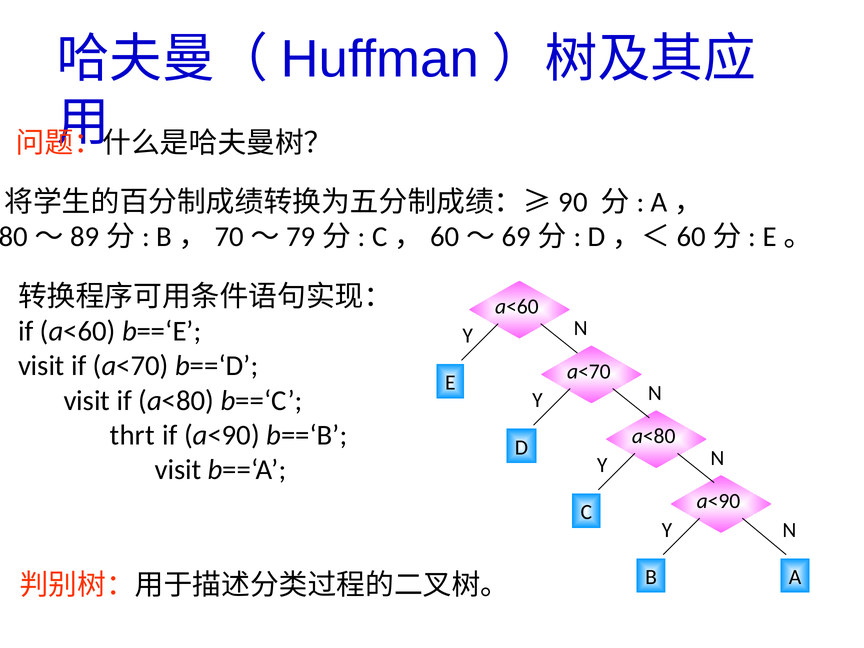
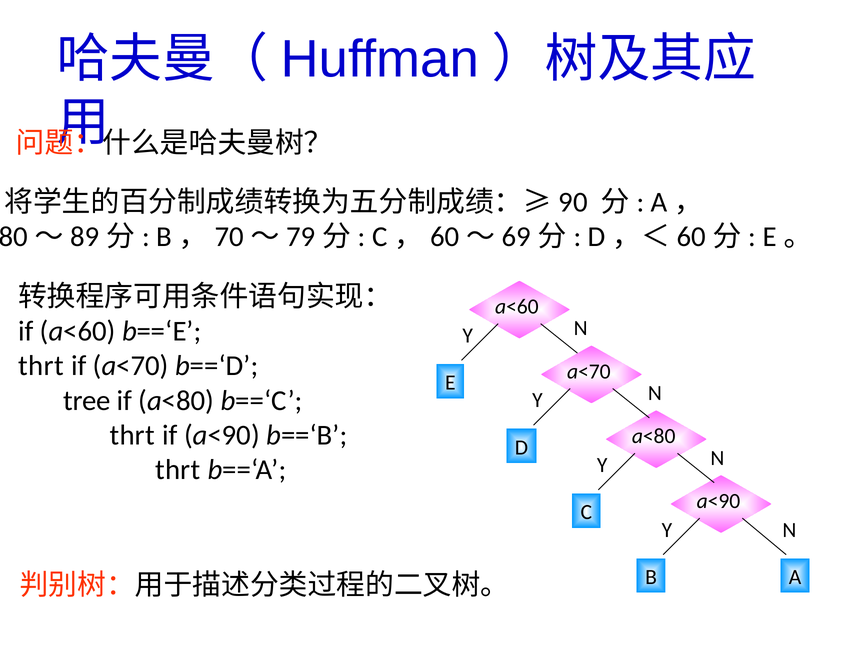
visit at (41, 366): visit -> thrt
visit at (87, 401): visit -> tree
visit at (178, 470): visit -> thrt
